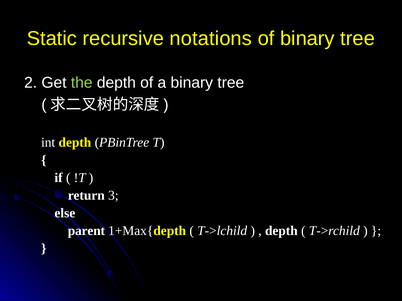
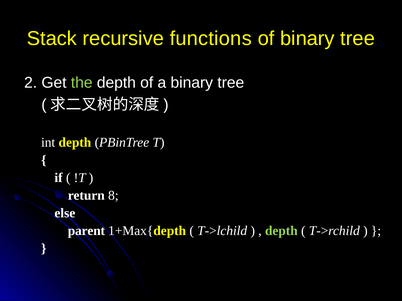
Static: Static -> Stack
notations: notations -> functions
3: 3 -> 8
depth at (281, 231) colour: white -> light green
